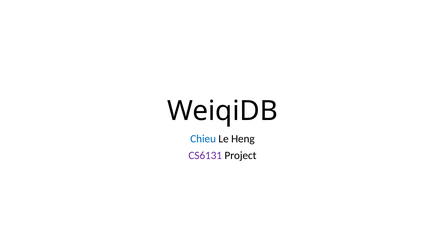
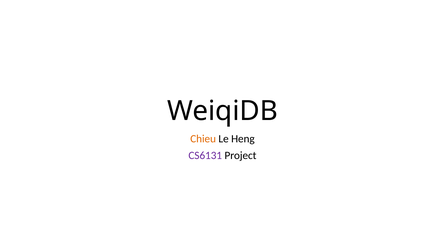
Chieu colour: blue -> orange
